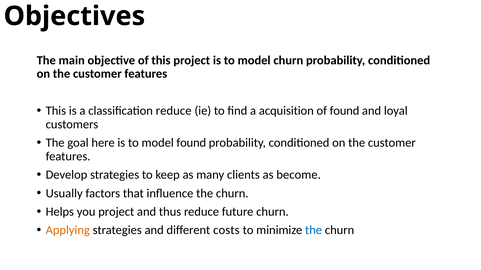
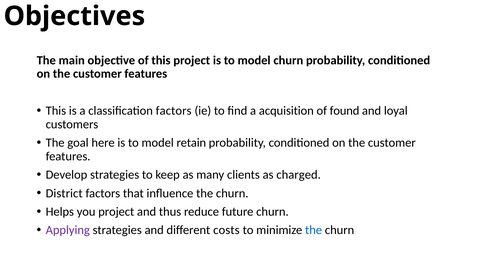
classification reduce: reduce -> factors
model found: found -> retain
become: become -> charged
Usually: Usually -> District
Applying colour: orange -> purple
